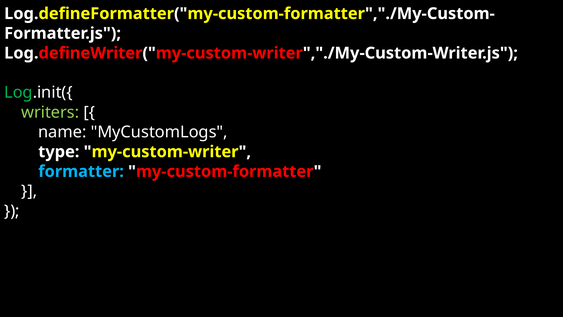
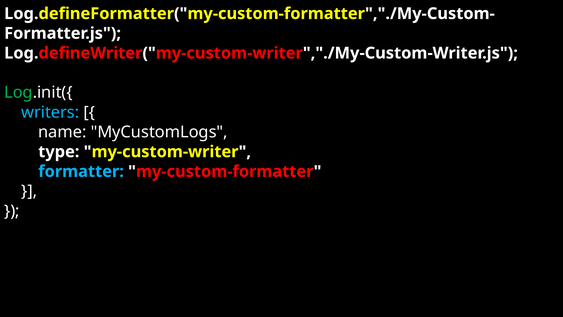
writers colour: light green -> light blue
